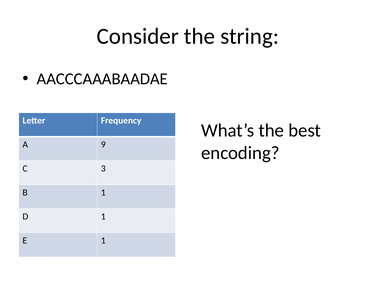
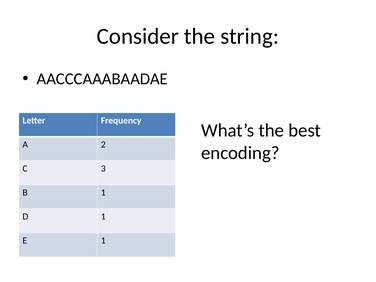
9: 9 -> 2
